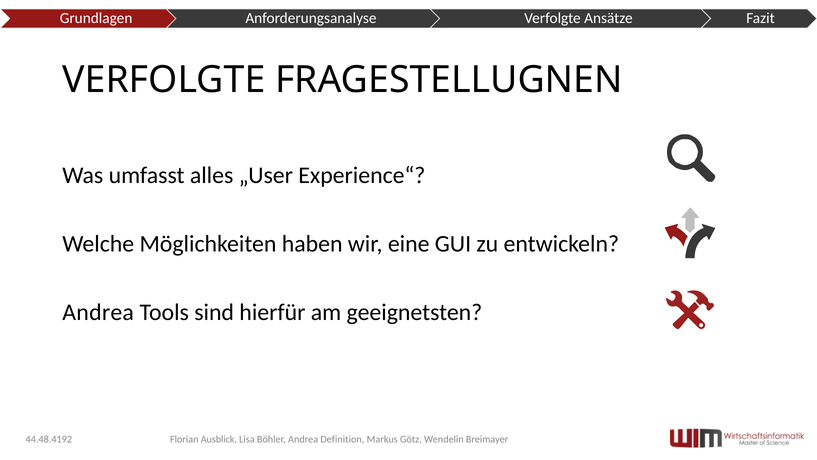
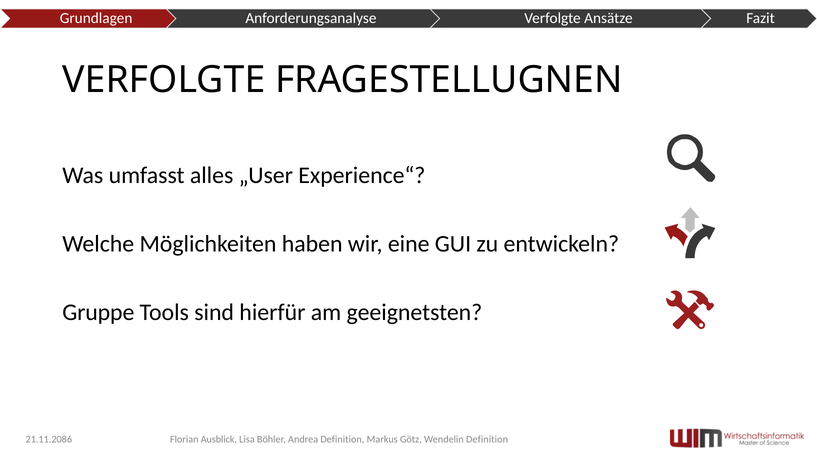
Andrea at (98, 312): Andrea -> Gruppe
Wendelin Breimayer: Breimayer -> Definition
44.48.4192: 44.48.4192 -> 21.11.2086
